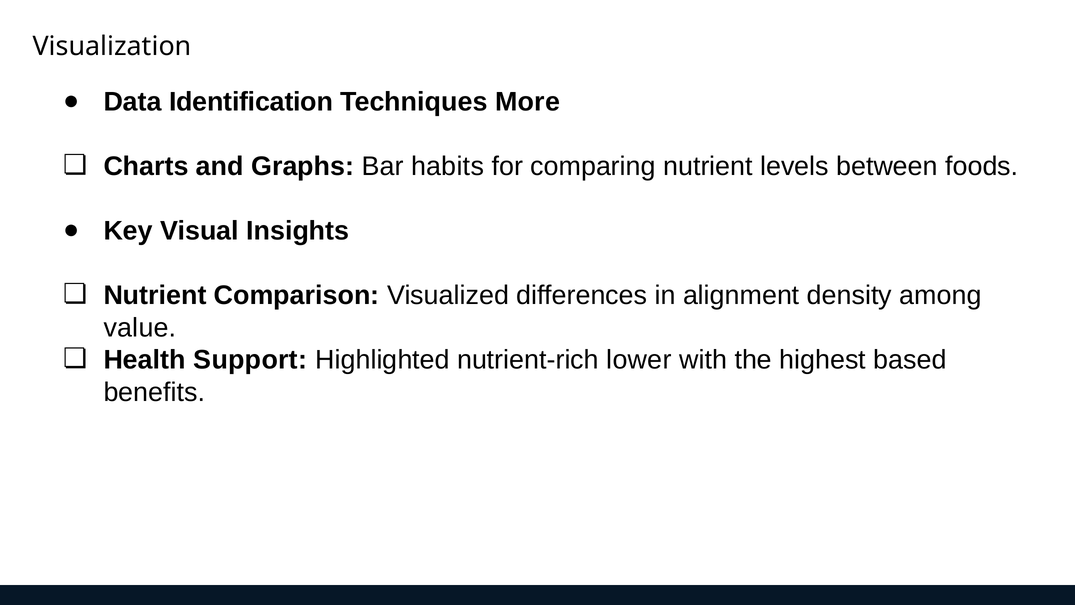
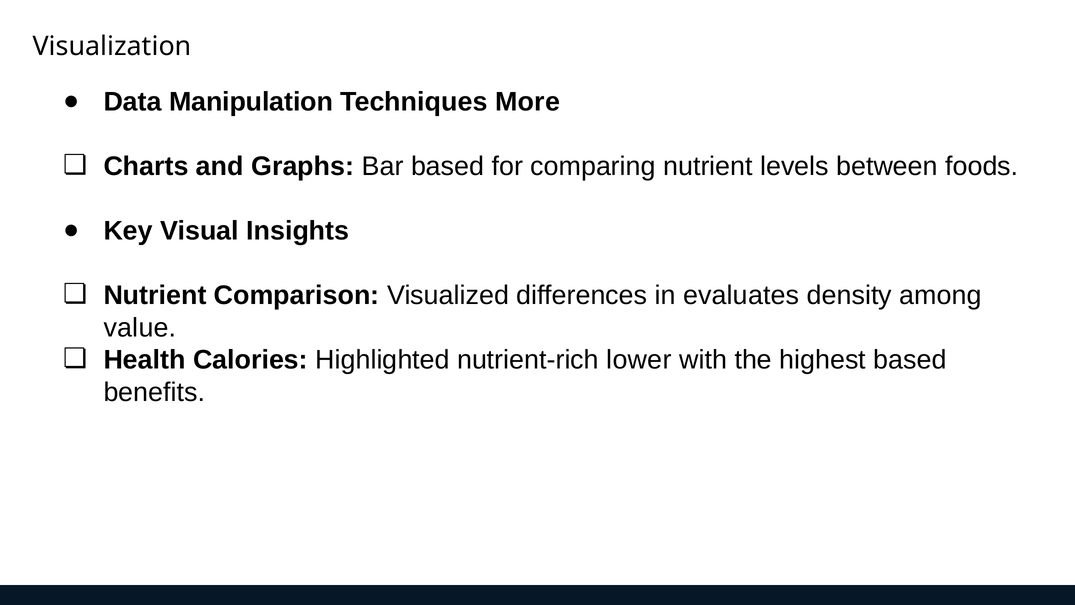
Identification: Identification -> Manipulation
Bar habits: habits -> based
alignment: alignment -> evaluates
Support: Support -> Calories
